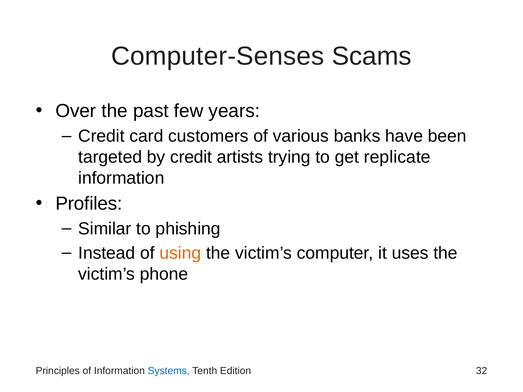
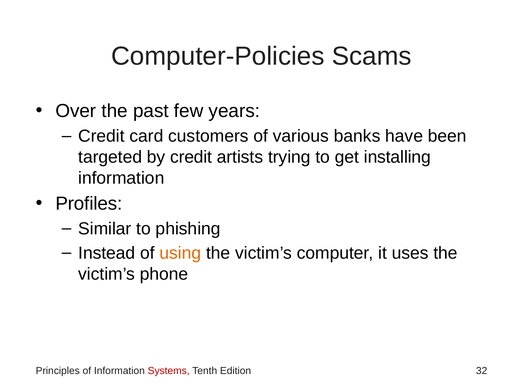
Computer-Senses: Computer-Senses -> Computer-Policies
replicate: replicate -> installing
Systems colour: blue -> red
